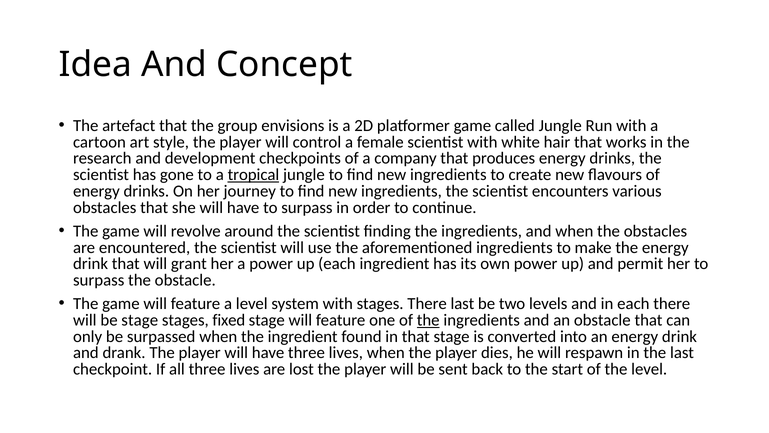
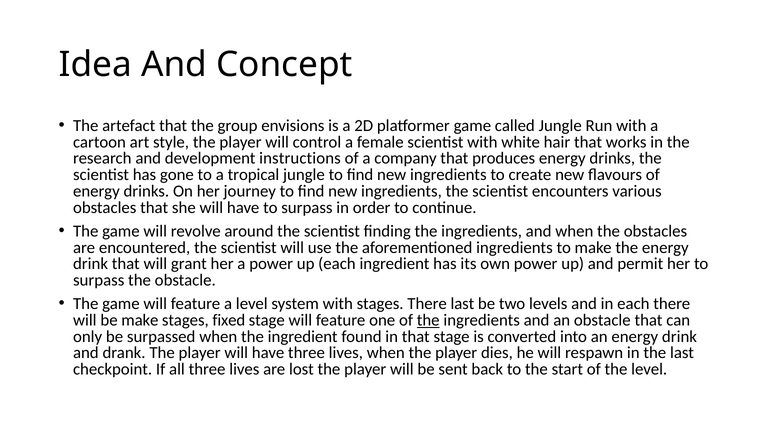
checkpoints: checkpoints -> instructions
tropical underline: present -> none
be stage: stage -> make
